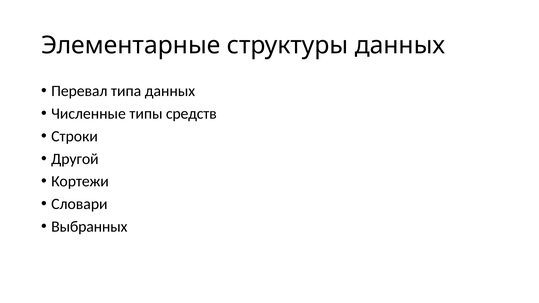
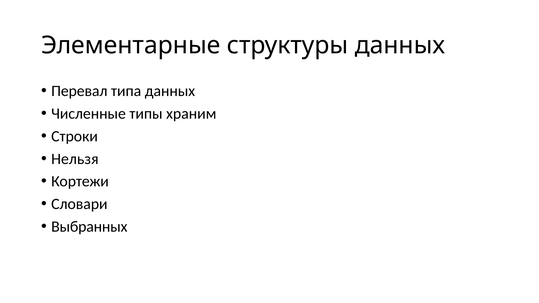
средств: средств -> храним
Другой: Другой -> Нельзя
